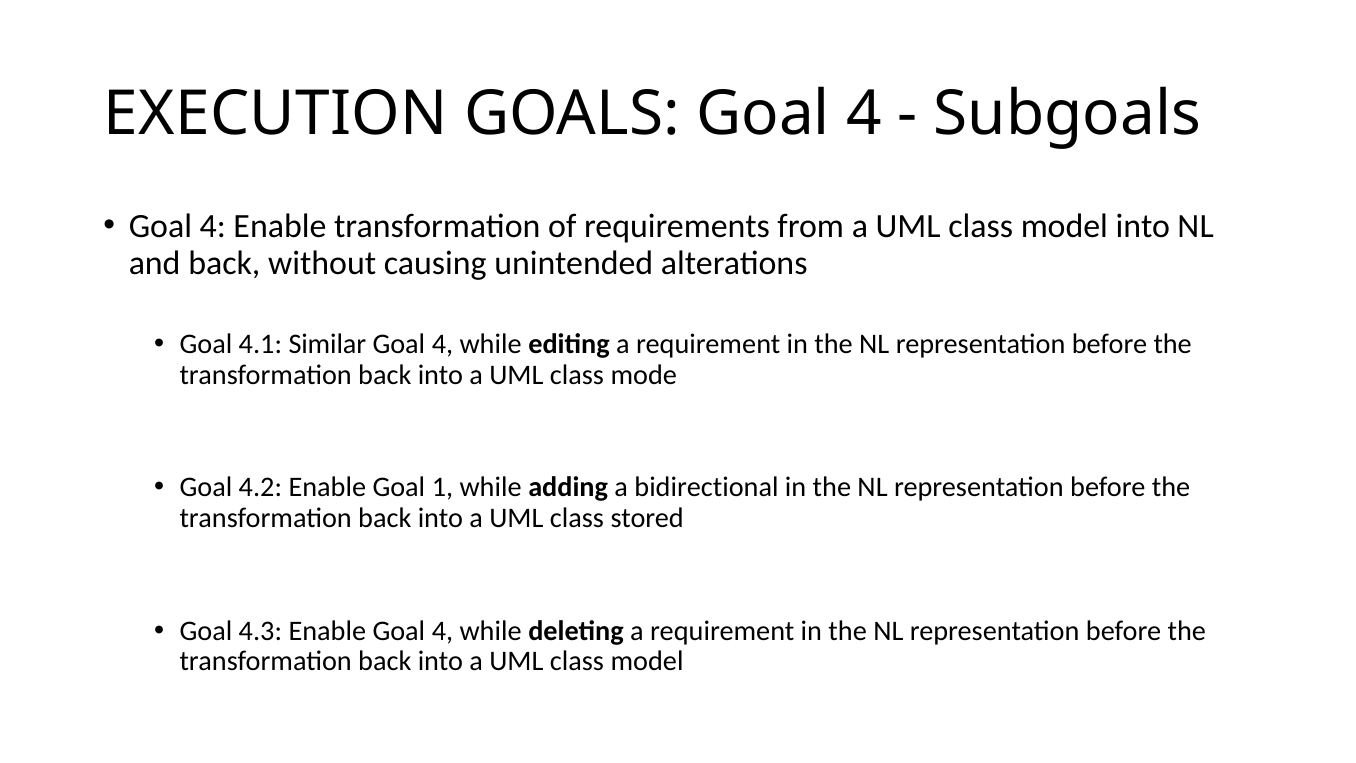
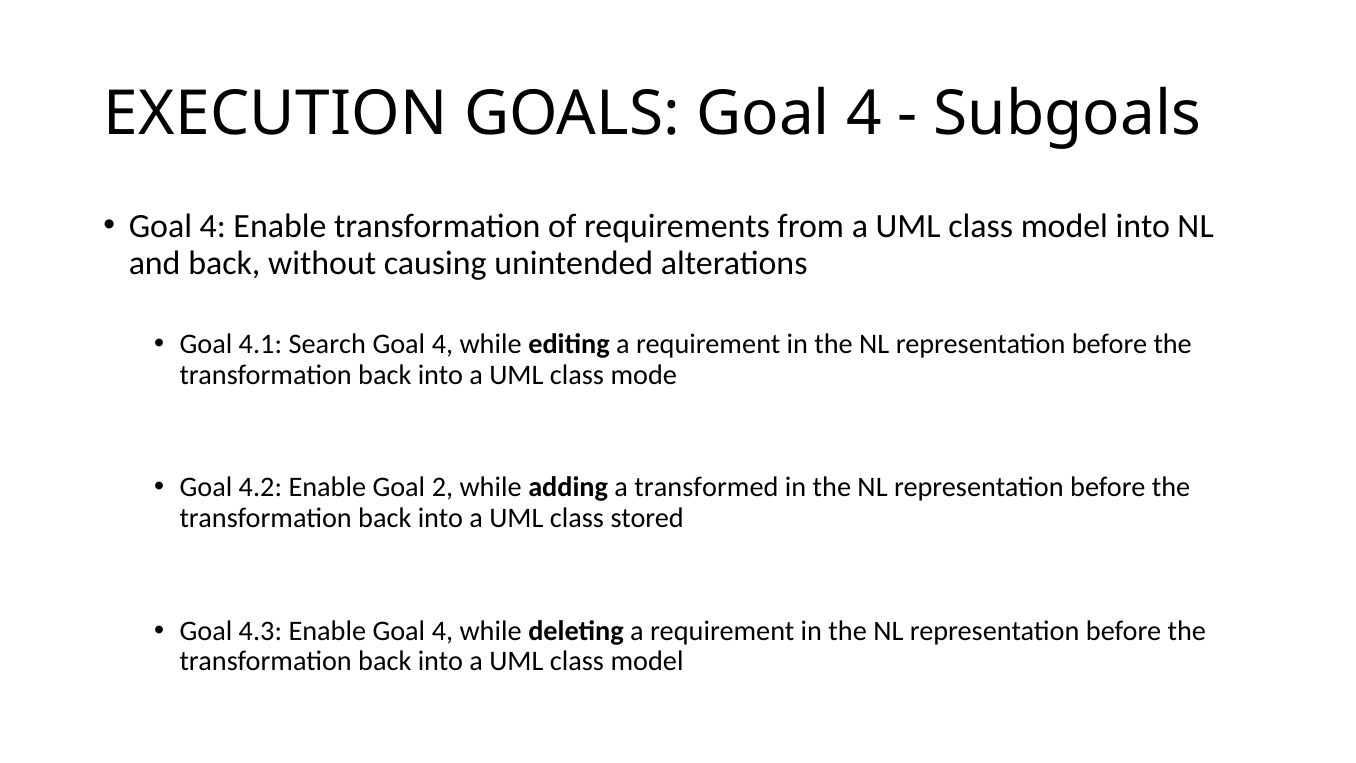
Similar: Similar -> Search
1: 1 -> 2
bidirectional: bidirectional -> transformed
